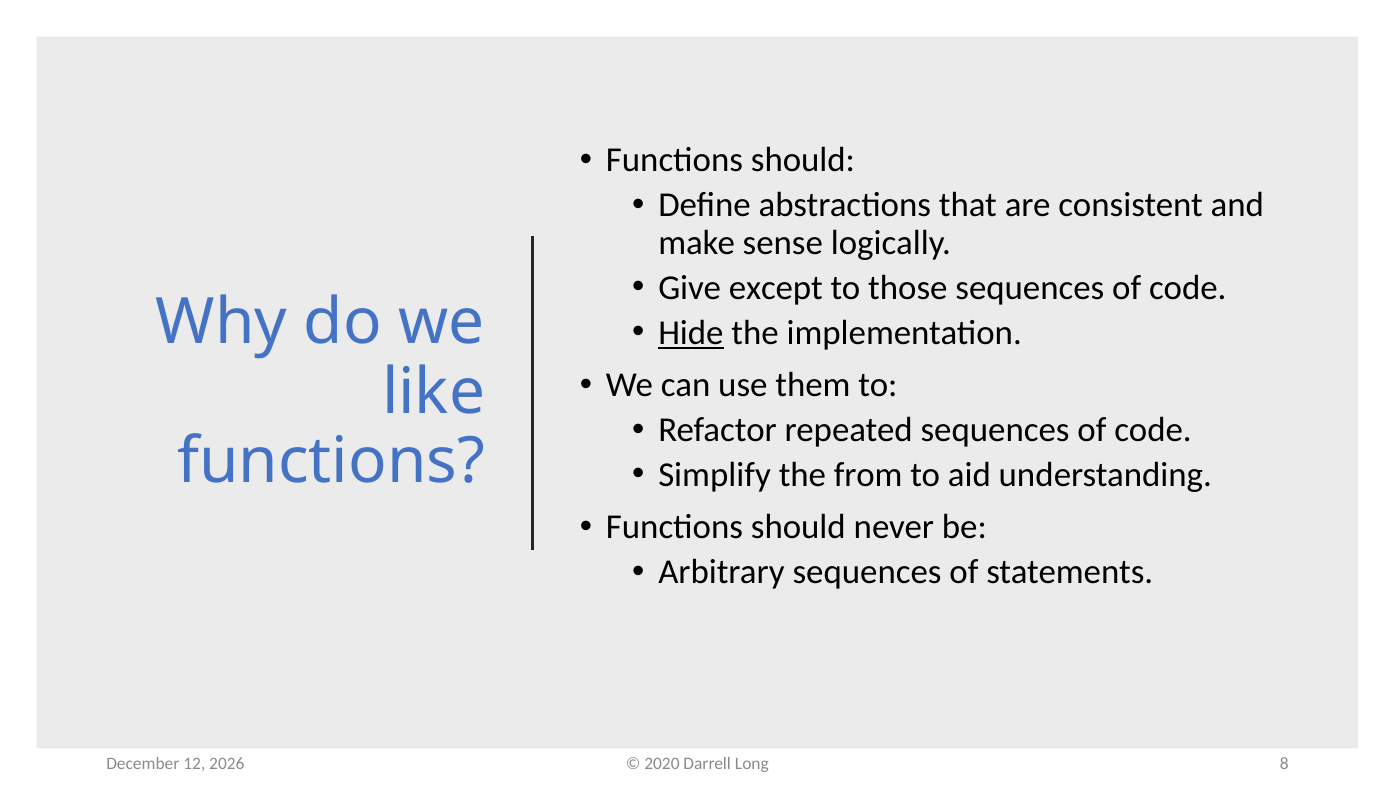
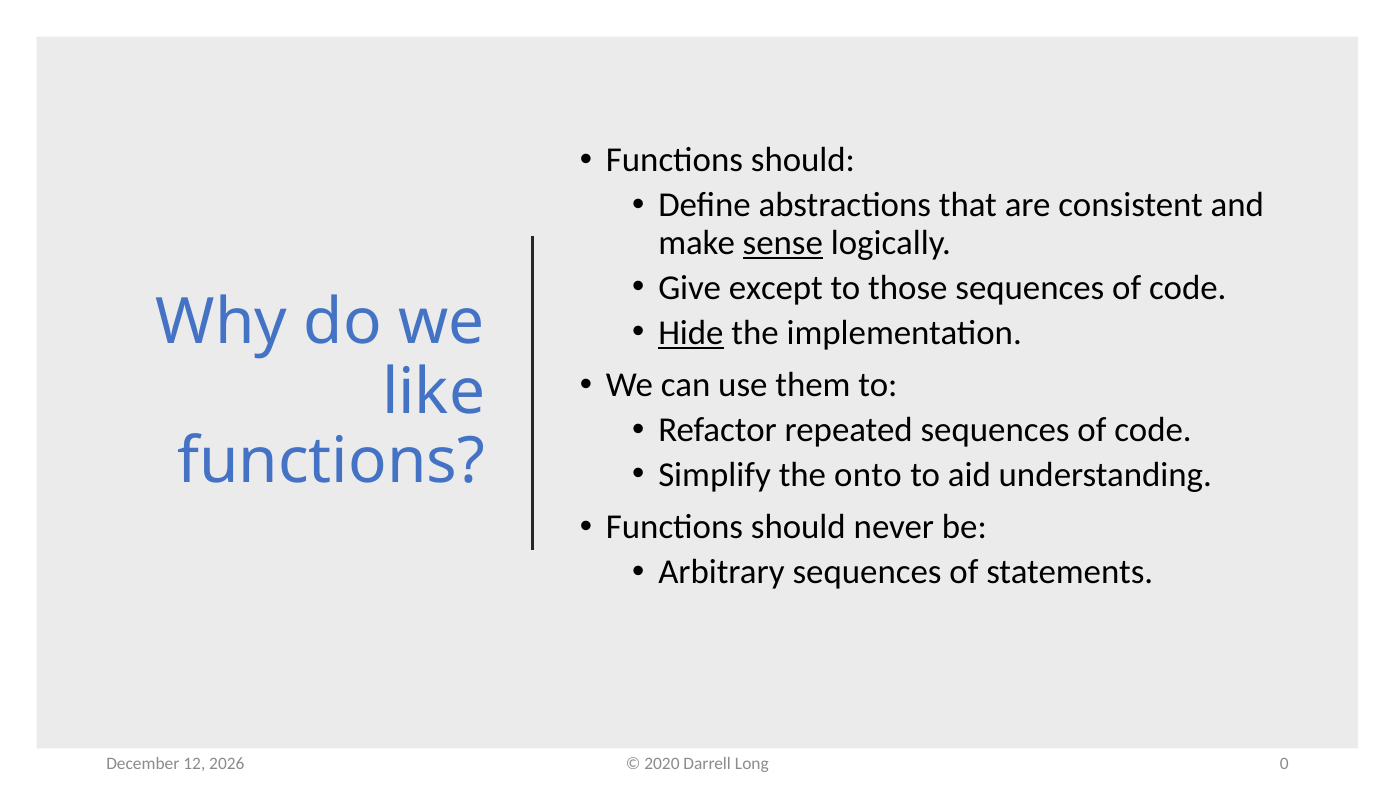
sense underline: none -> present
from: from -> onto
8: 8 -> 0
